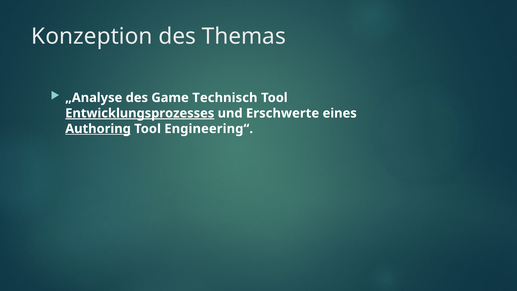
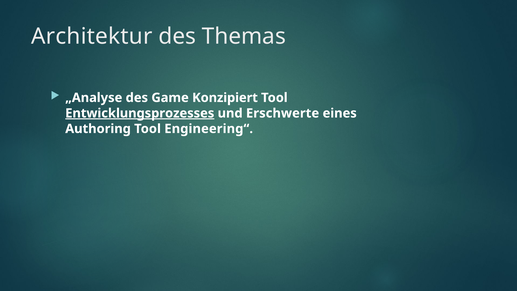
Konzeption: Konzeption -> Architektur
Technisch: Technisch -> Konzipiert
Authoring underline: present -> none
